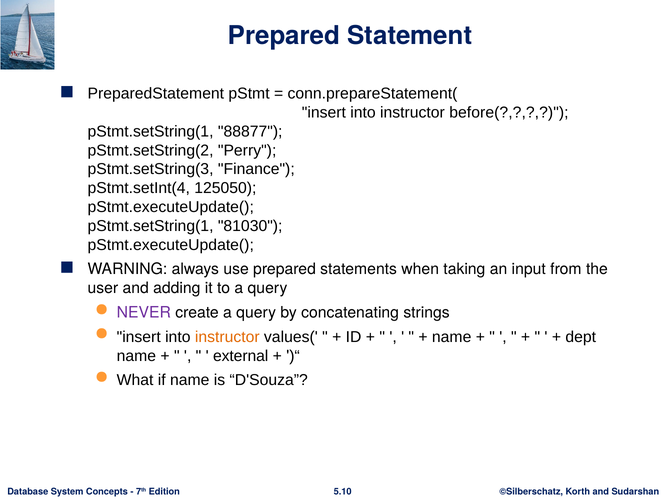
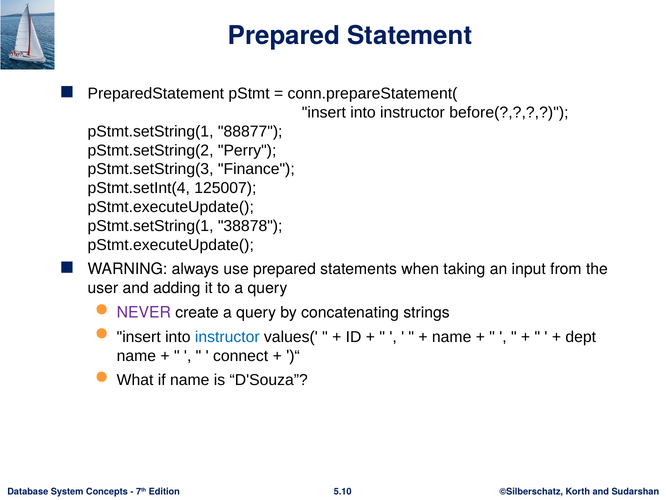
125050: 125050 -> 125007
81030: 81030 -> 38878
instructor at (227, 337) colour: orange -> blue
external: external -> connect
